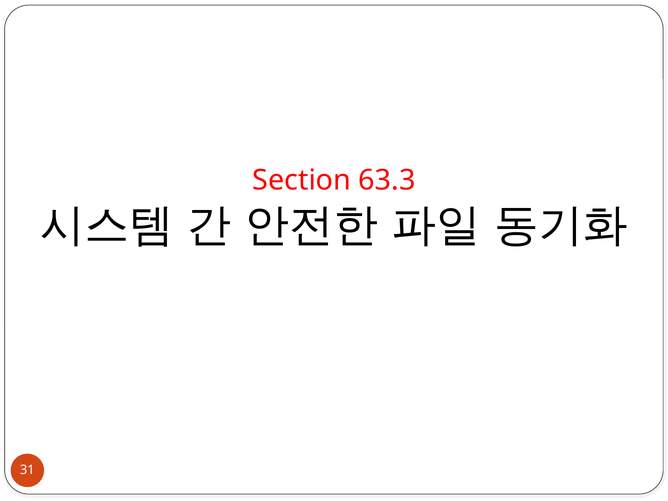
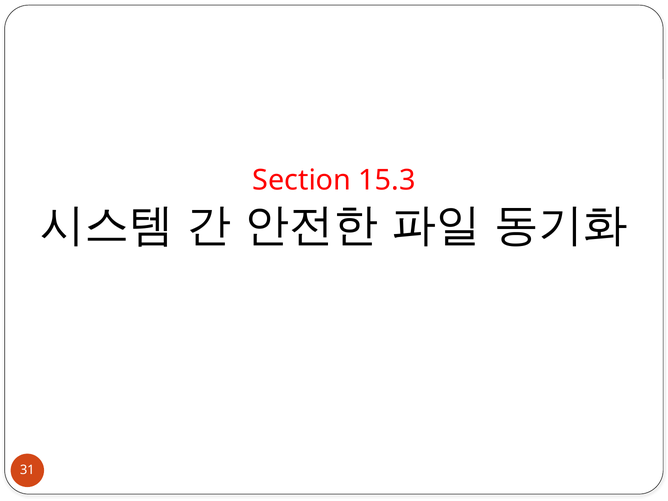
63.3: 63.3 -> 15.3
